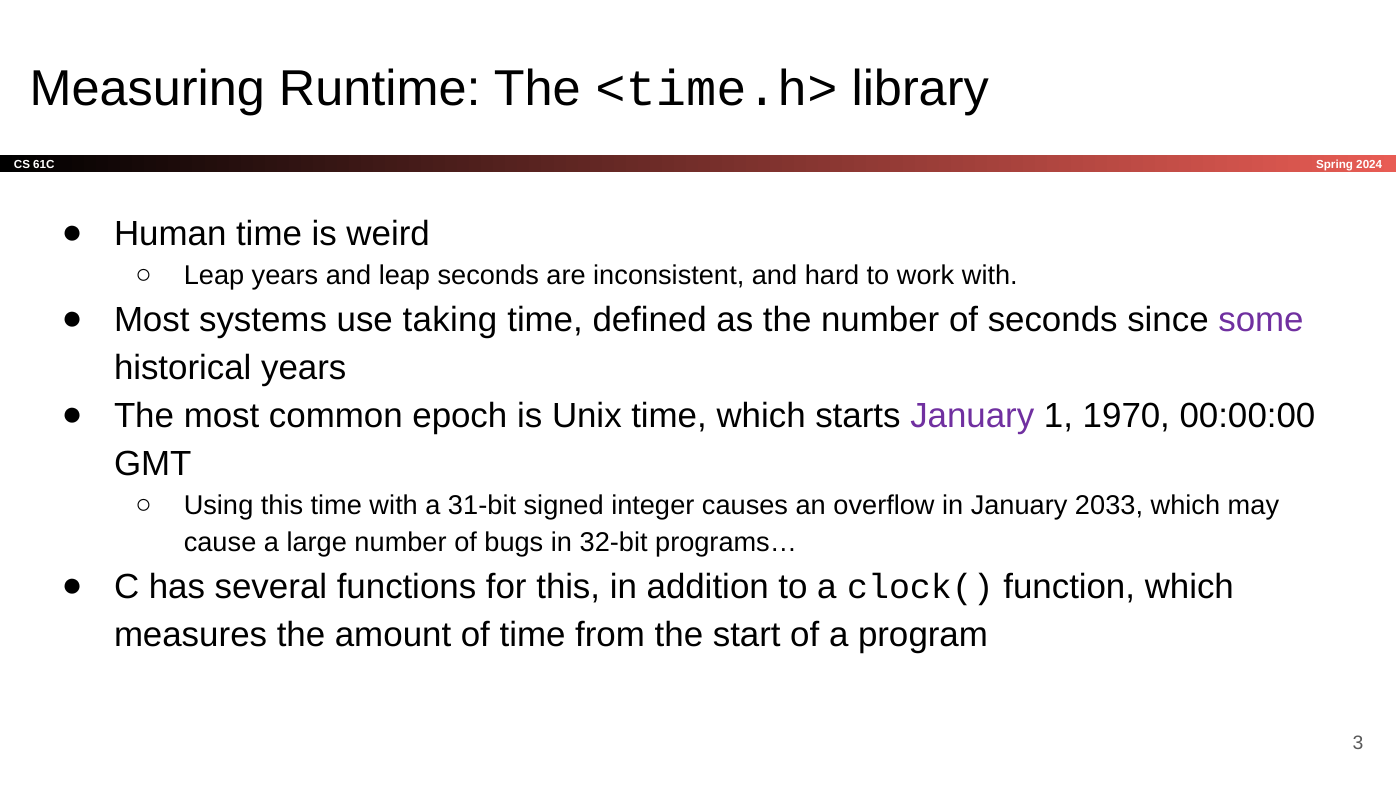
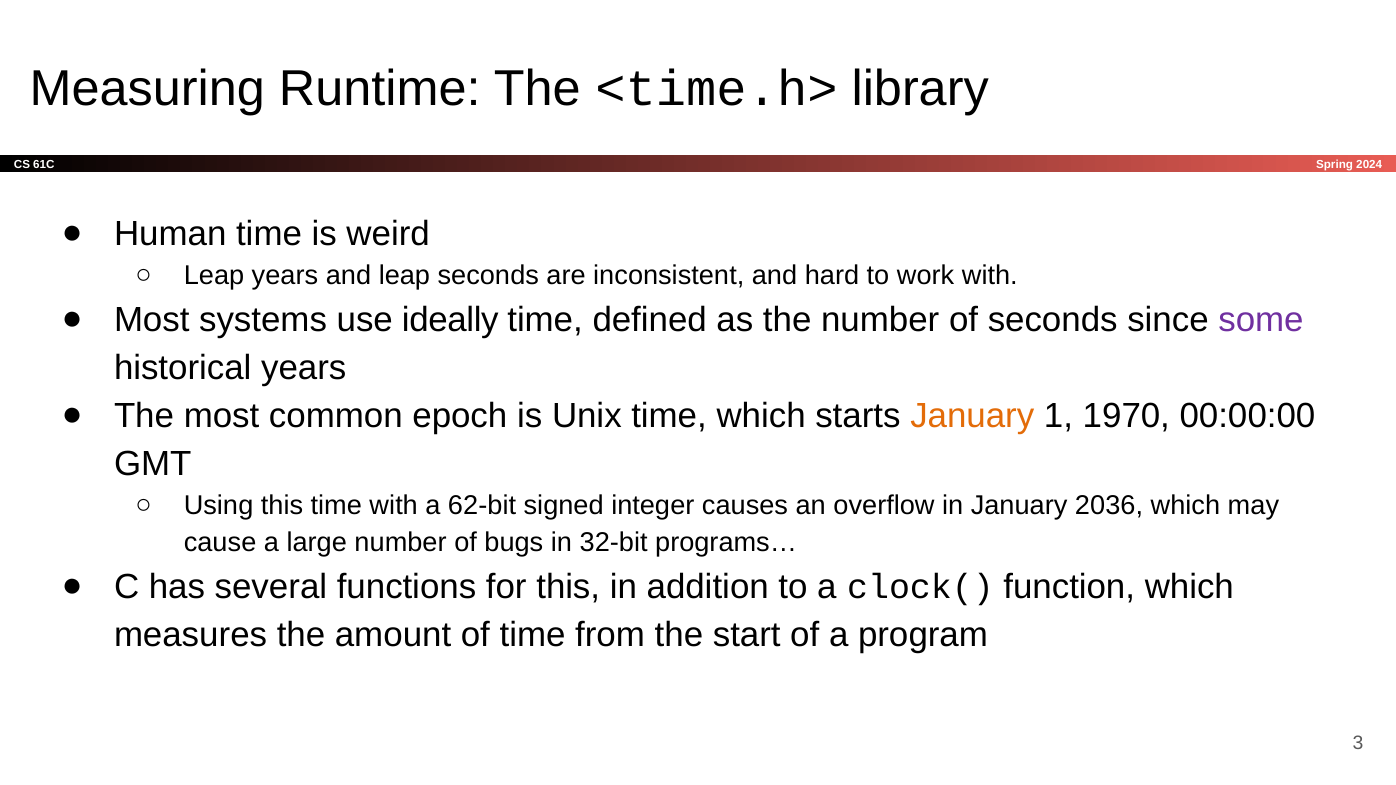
taking: taking -> ideally
January at (972, 416) colour: purple -> orange
31-bit: 31-bit -> 62-bit
2033: 2033 -> 2036
